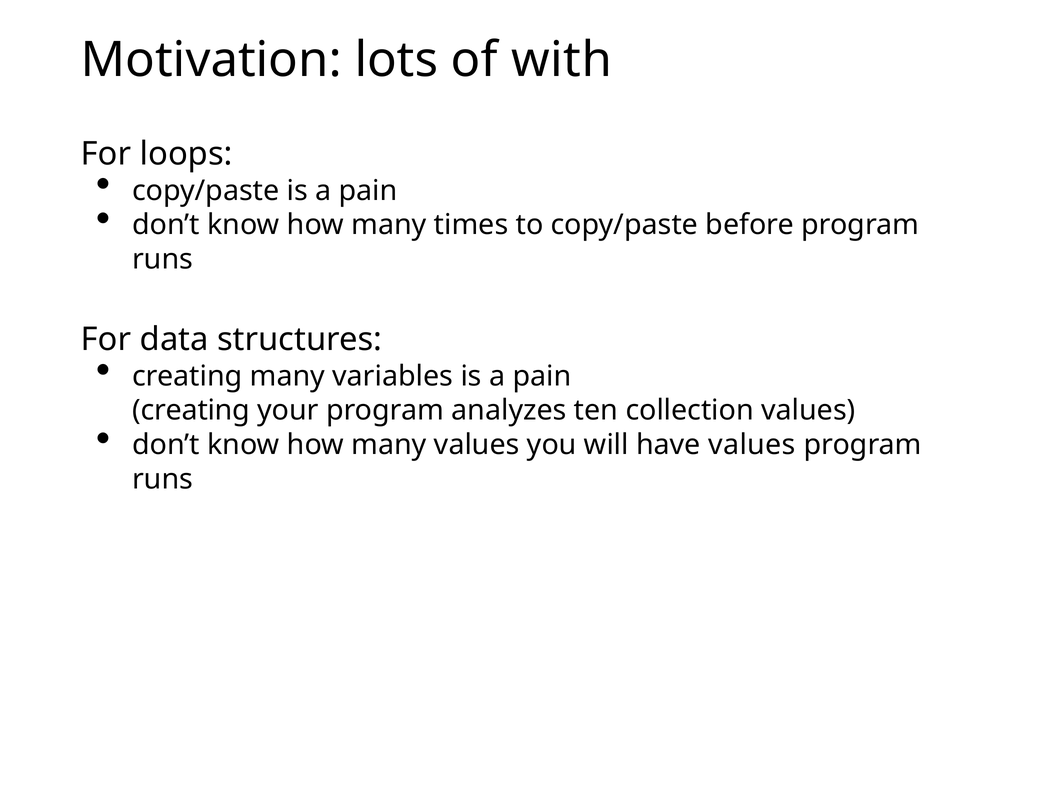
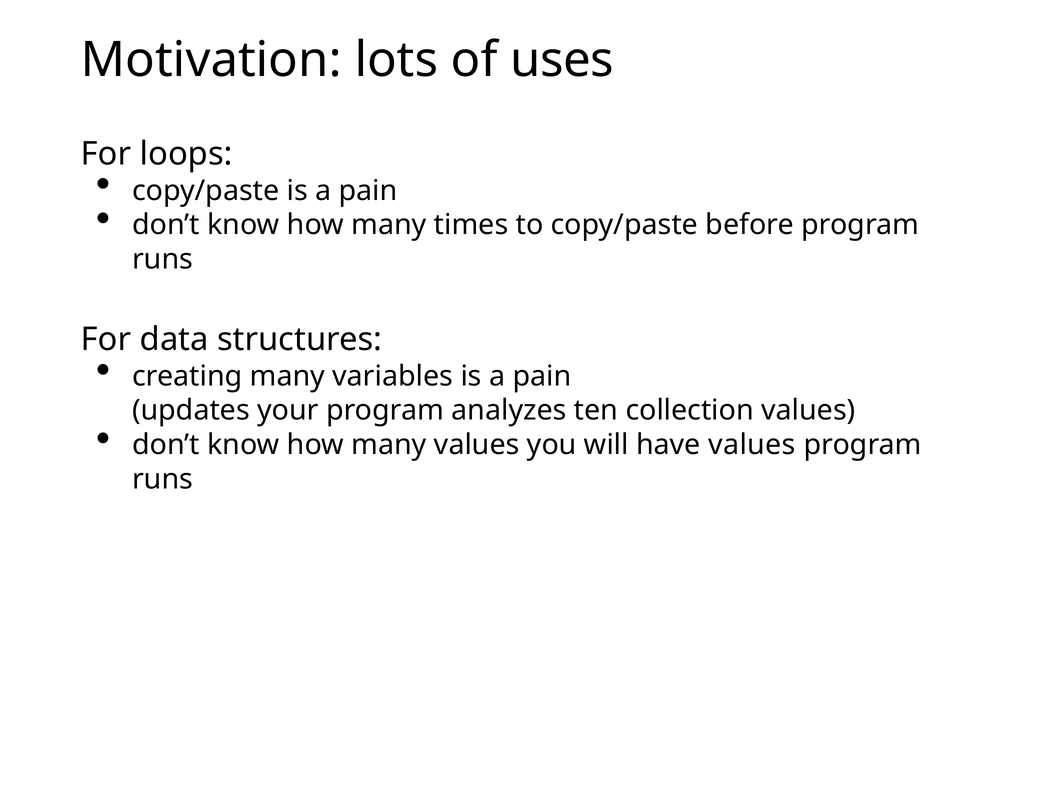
with: with -> uses
creating at (191, 411): creating -> updates
